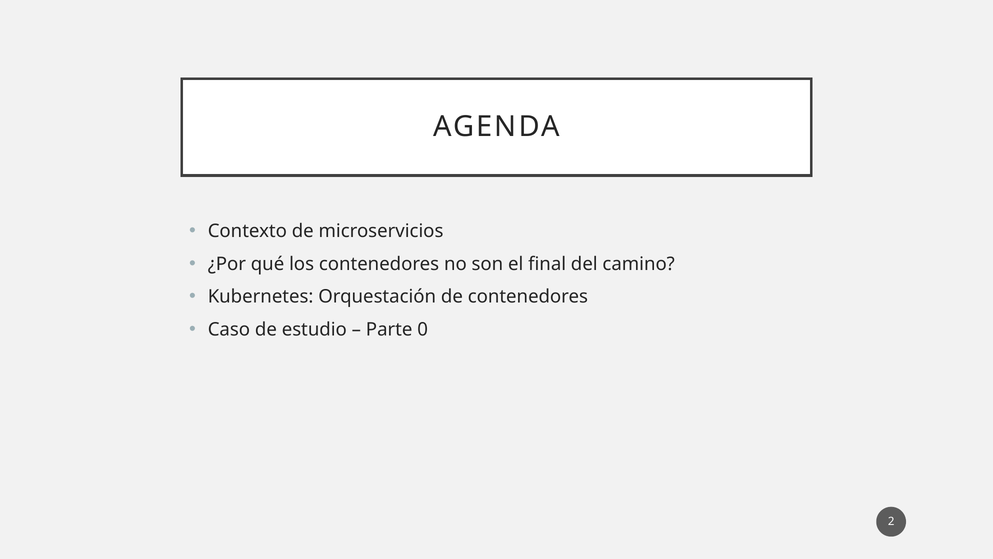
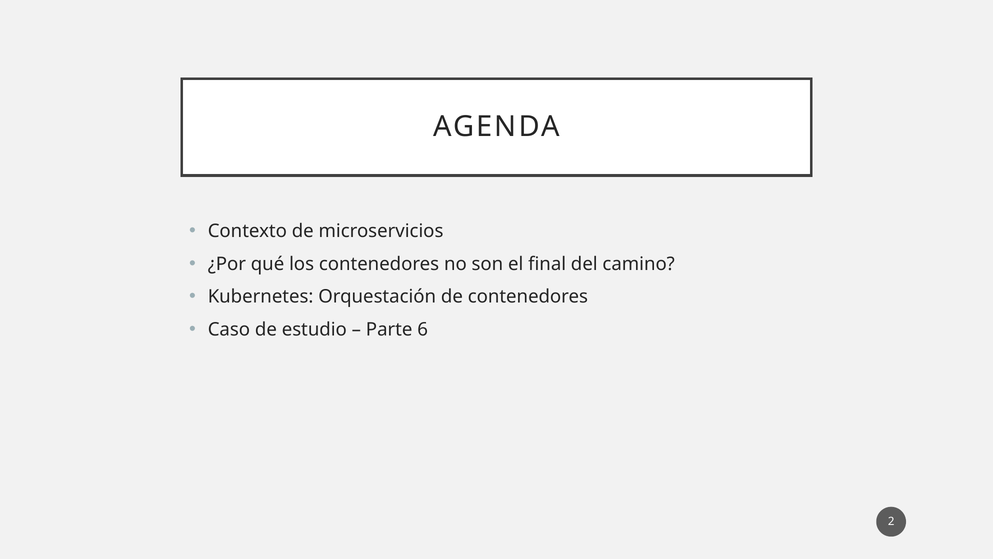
0: 0 -> 6
